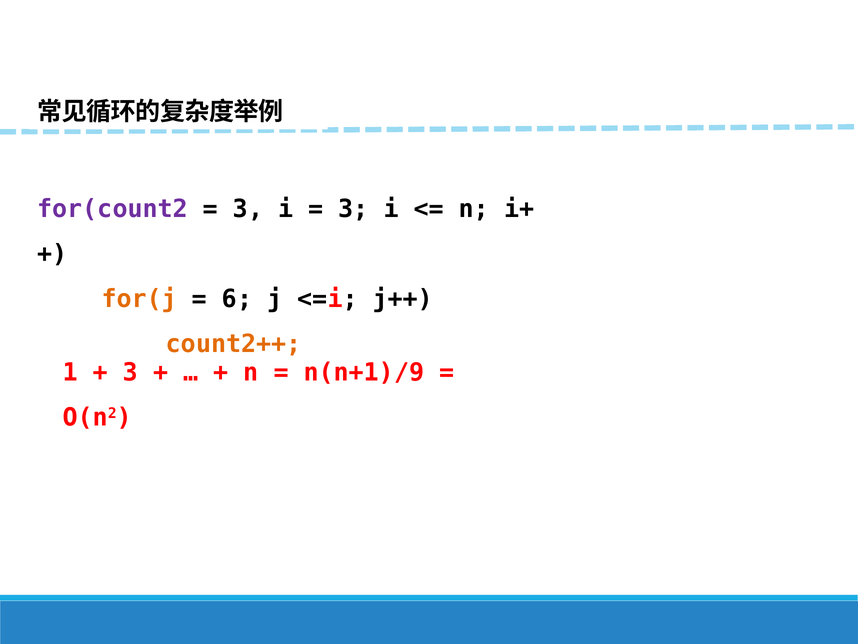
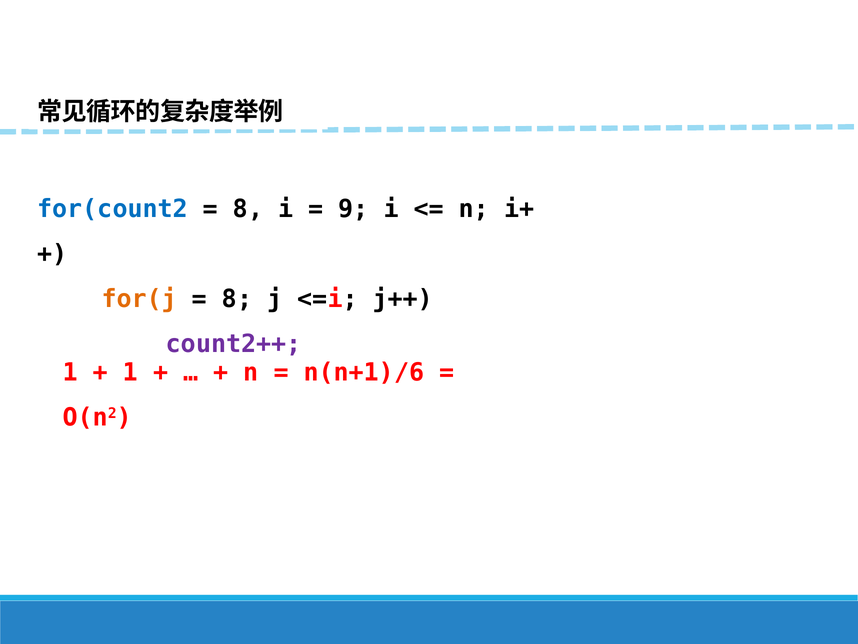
for(count2 colour: purple -> blue
3 at (248, 209): 3 -> 8
3 at (353, 209): 3 -> 9
6 at (237, 299): 6 -> 8
count2++ colour: orange -> purple
3 at (130, 372): 3 -> 1
n(n+1)/9: n(n+1)/9 -> n(n+1)/6
